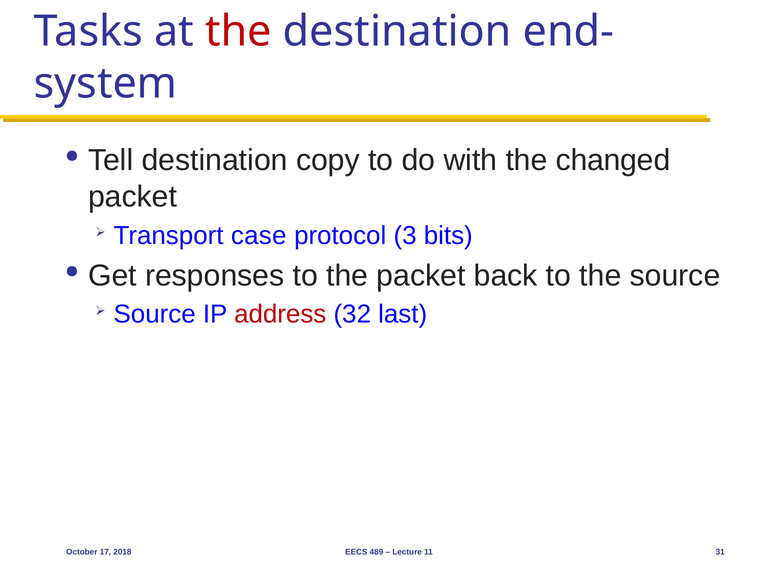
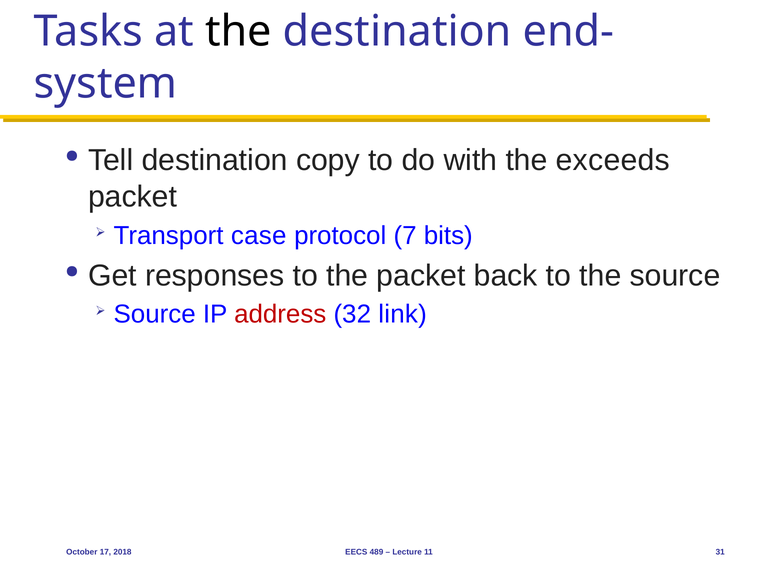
the at (238, 31) colour: red -> black
changed: changed -> exceeds
3: 3 -> 7
last: last -> link
